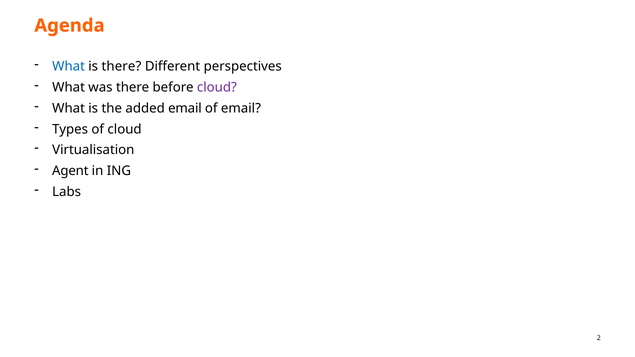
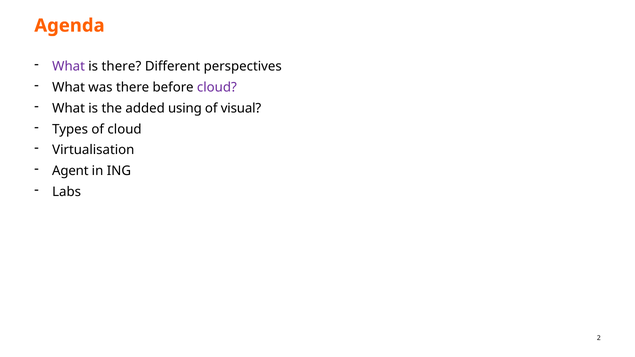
What at (69, 67) colour: blue -> purple
added email: email -> using
of email: email -> visual
